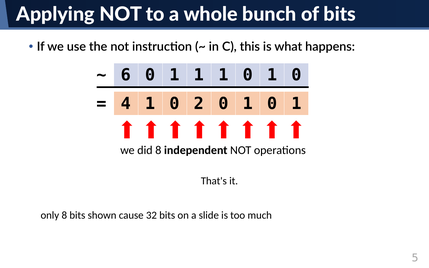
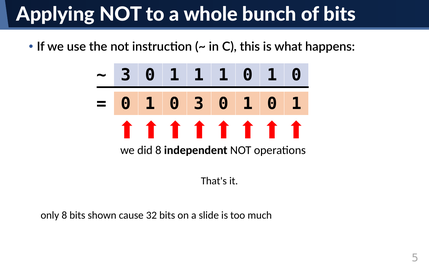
6 at (126, 75): 6 -> 3
4 at (126, 104): 4 -> 0
0 2: 2 -> 3
